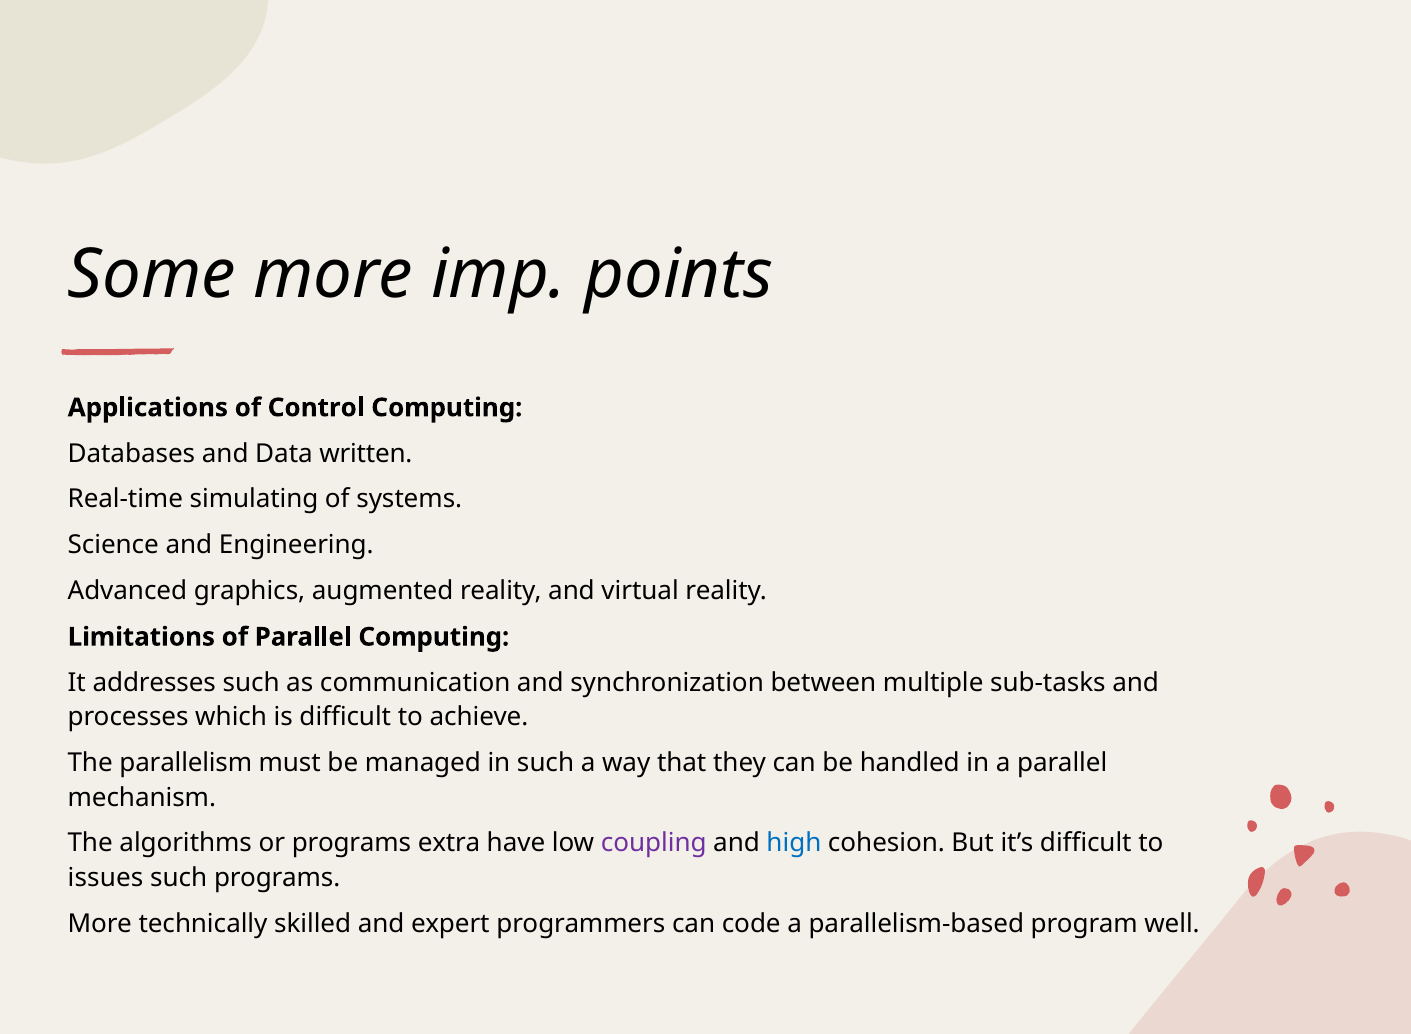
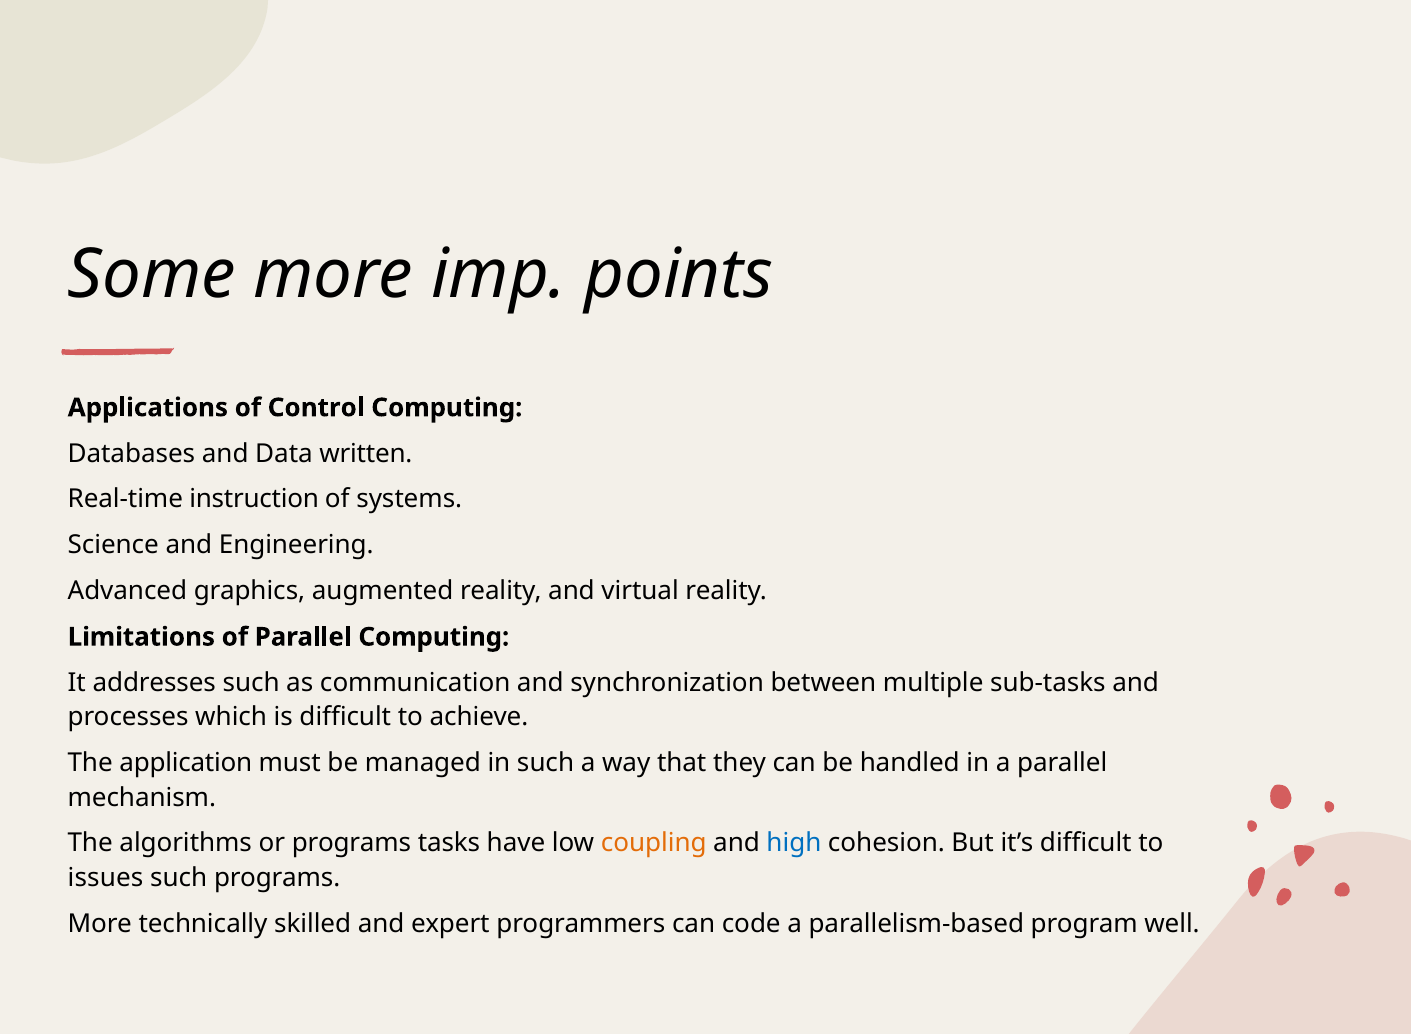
simulating: simulating -> instruction
parallelism: parallelism -> application
extra: extra -> tasks
coupling colour: purple -> orange
